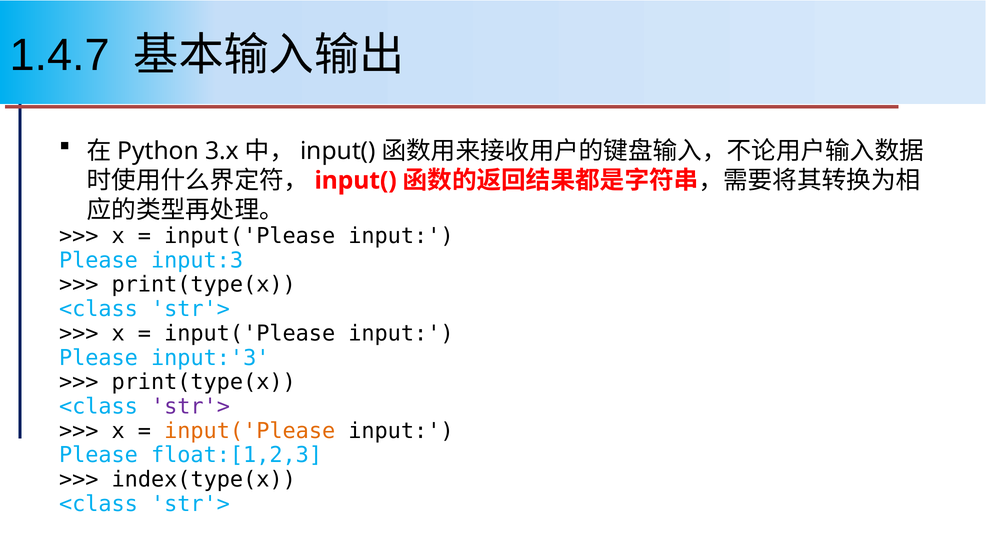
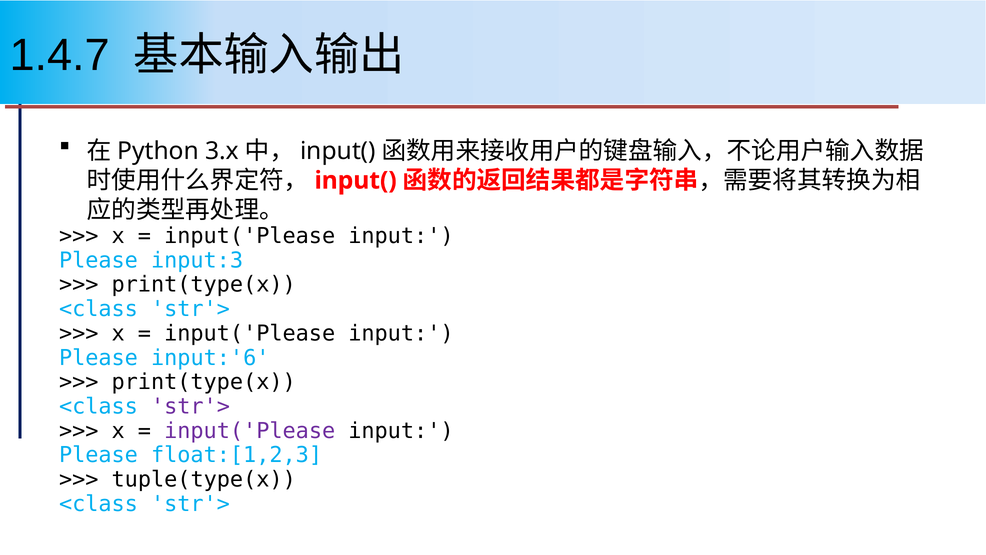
input:'3: input:'3 -> input:'6
input('Please at (250, 431) colour: orange -> purple
index(type(x: index(type(x -> tuple(type(x
